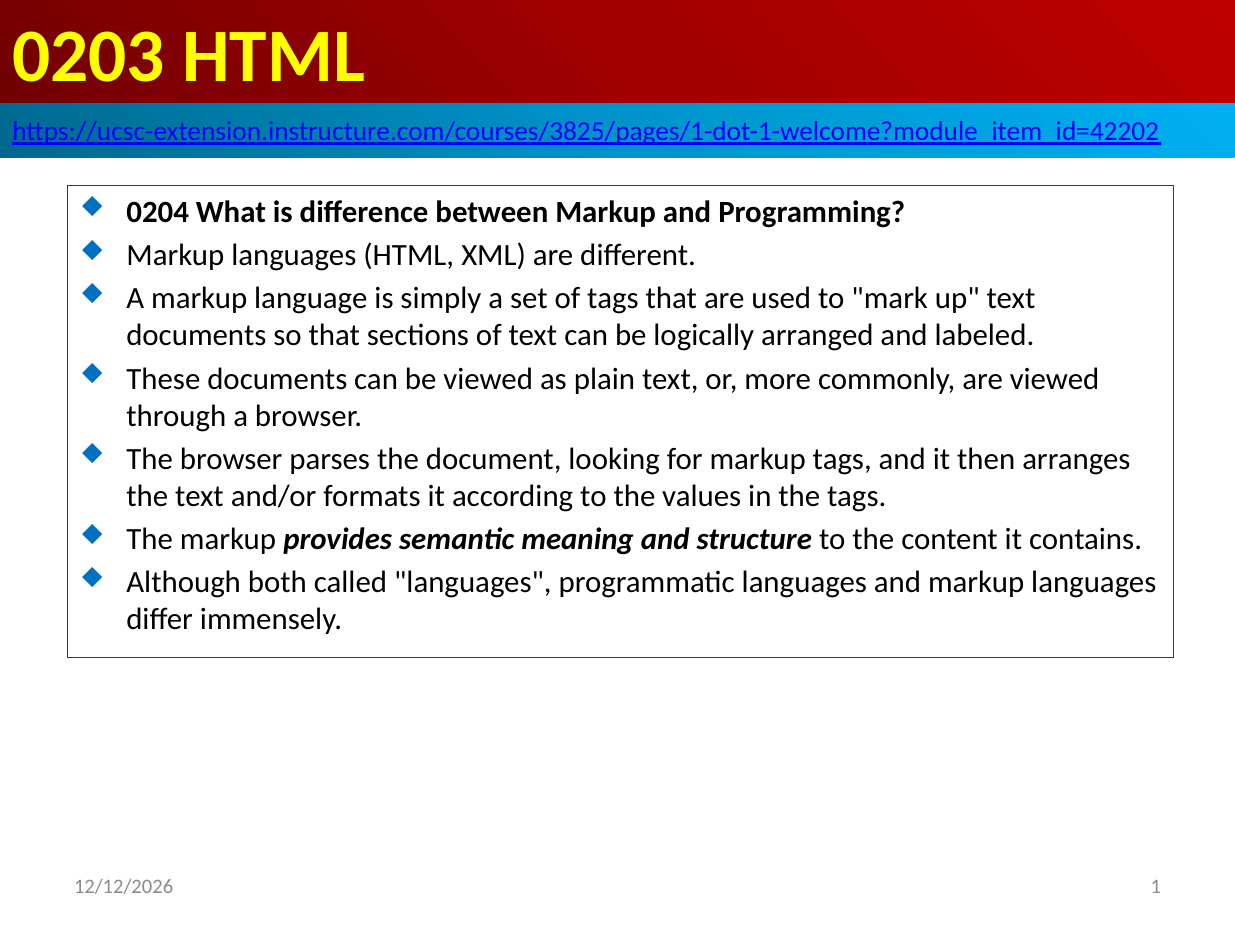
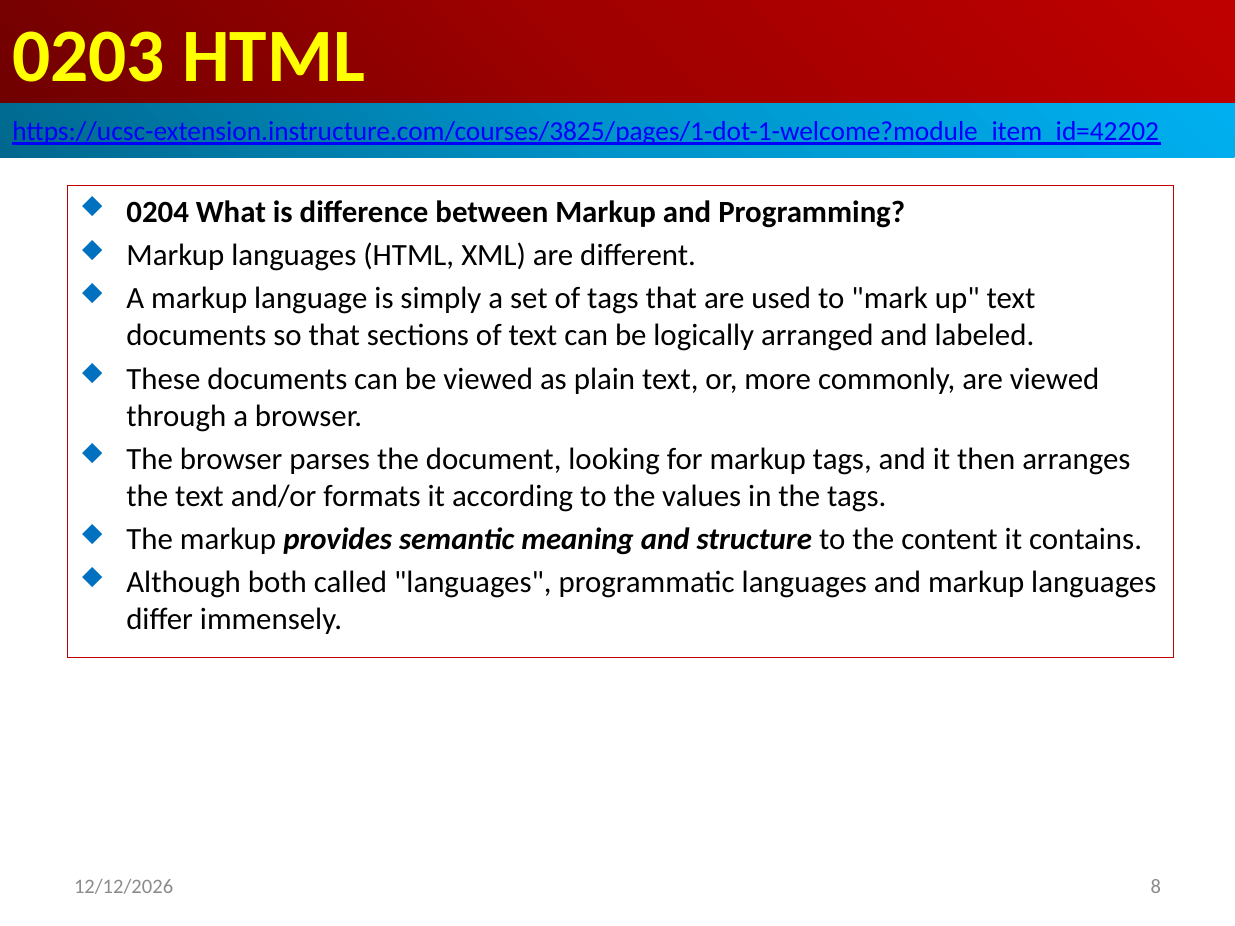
1: 1 -> 8
